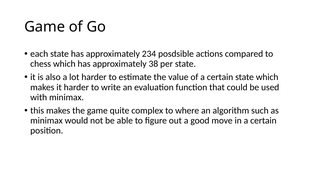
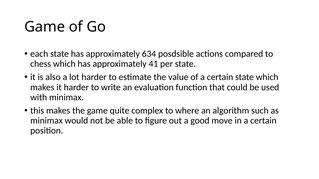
234: 234 -> 634
38: 38 -> 41
